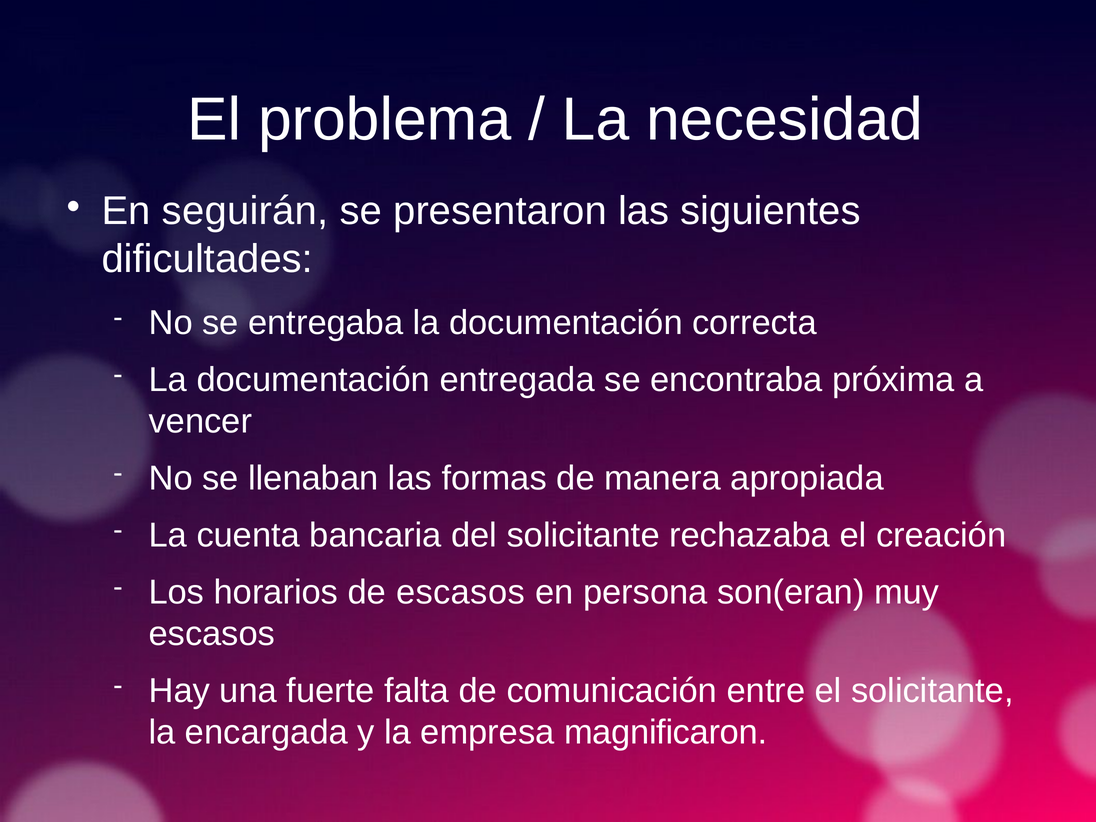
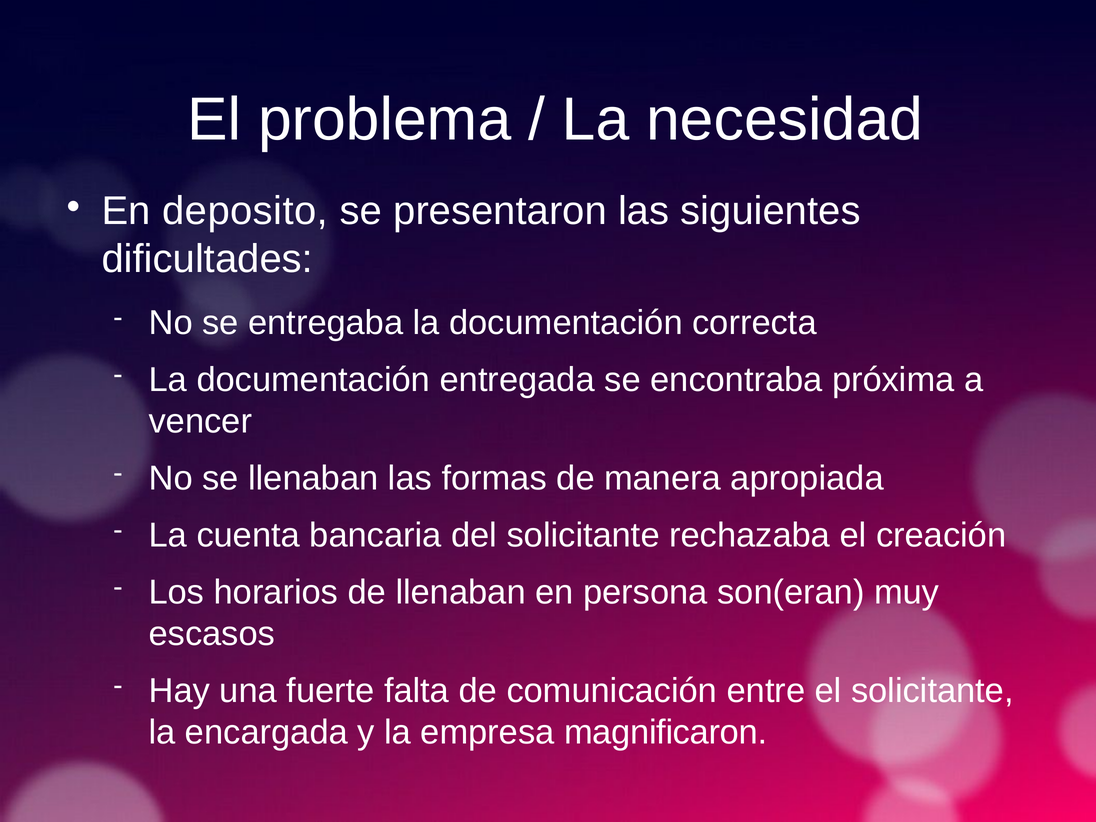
seguirán: seguirán -> deposito
de escasos: escasos -> llenaban
